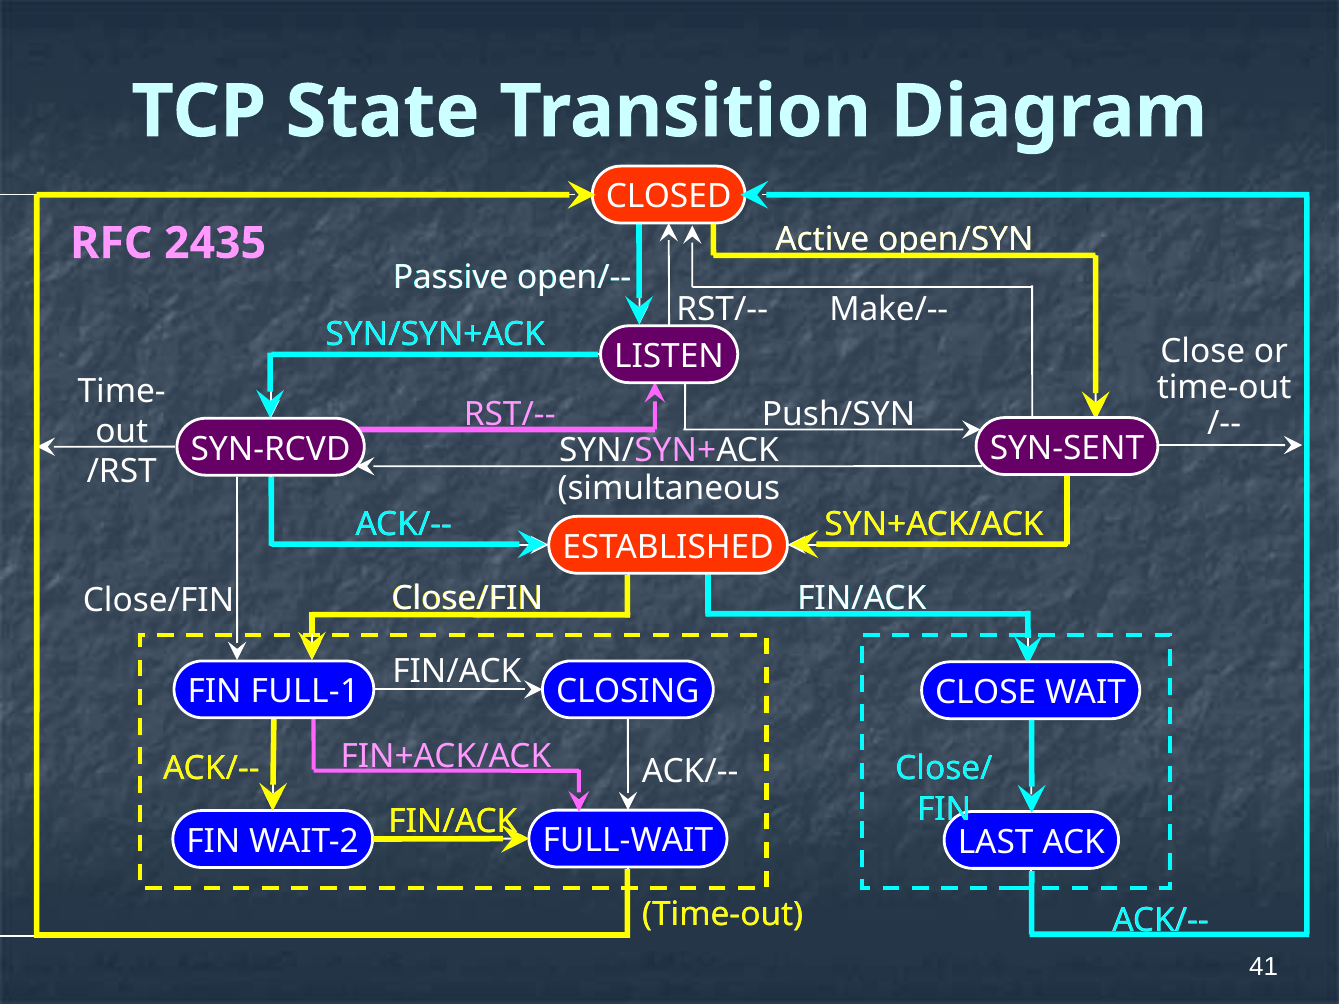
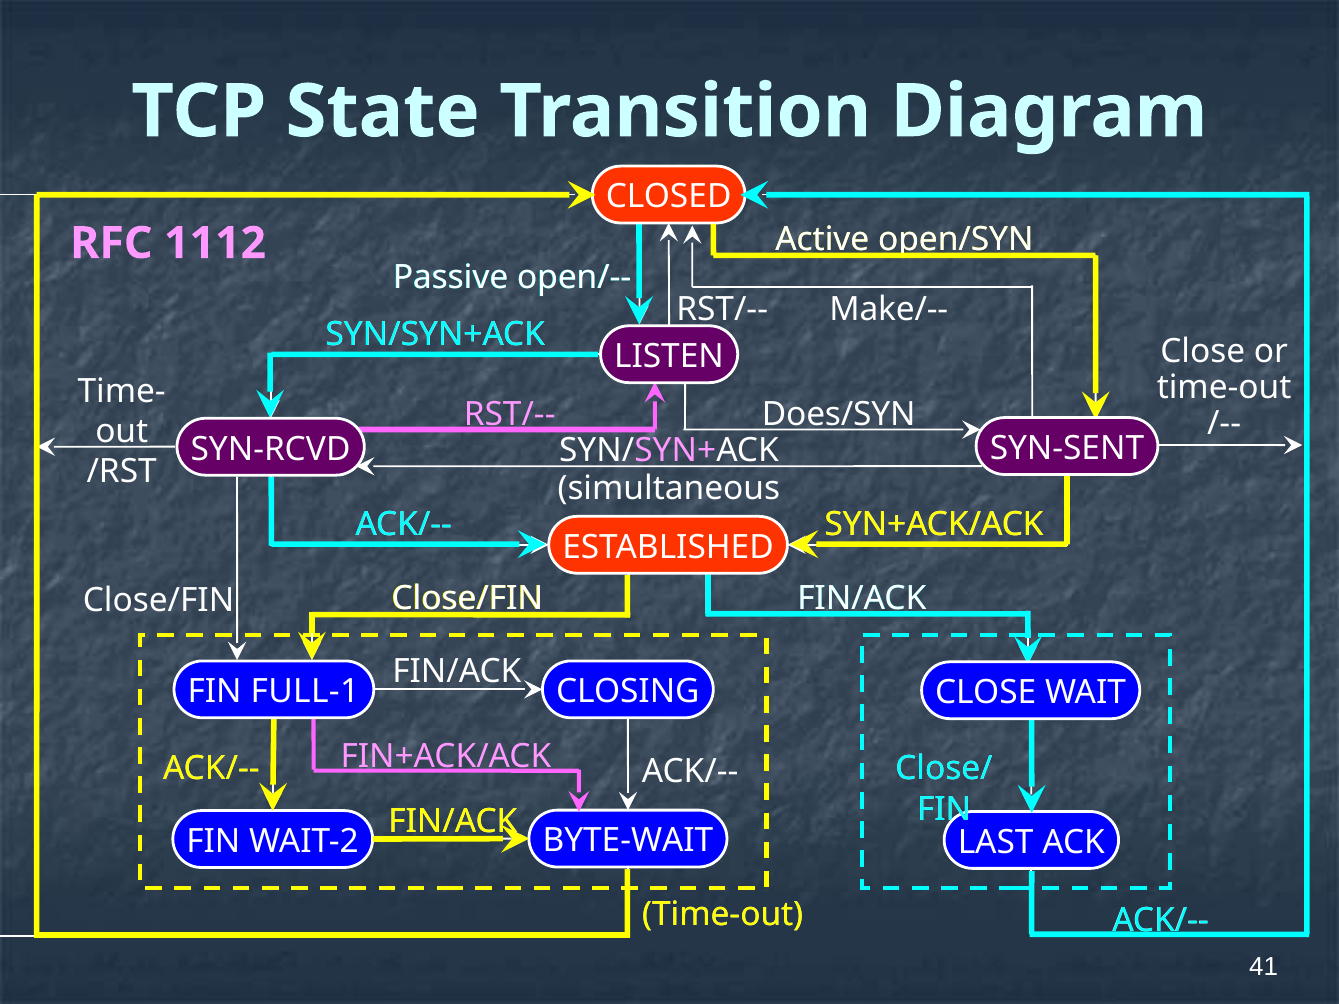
2435: 2435 -> 1112
Push/SYN: Push/SYN -> Does/SYN
FULL-WAIT: FULL-WAIT -> BYTE-WAIT
